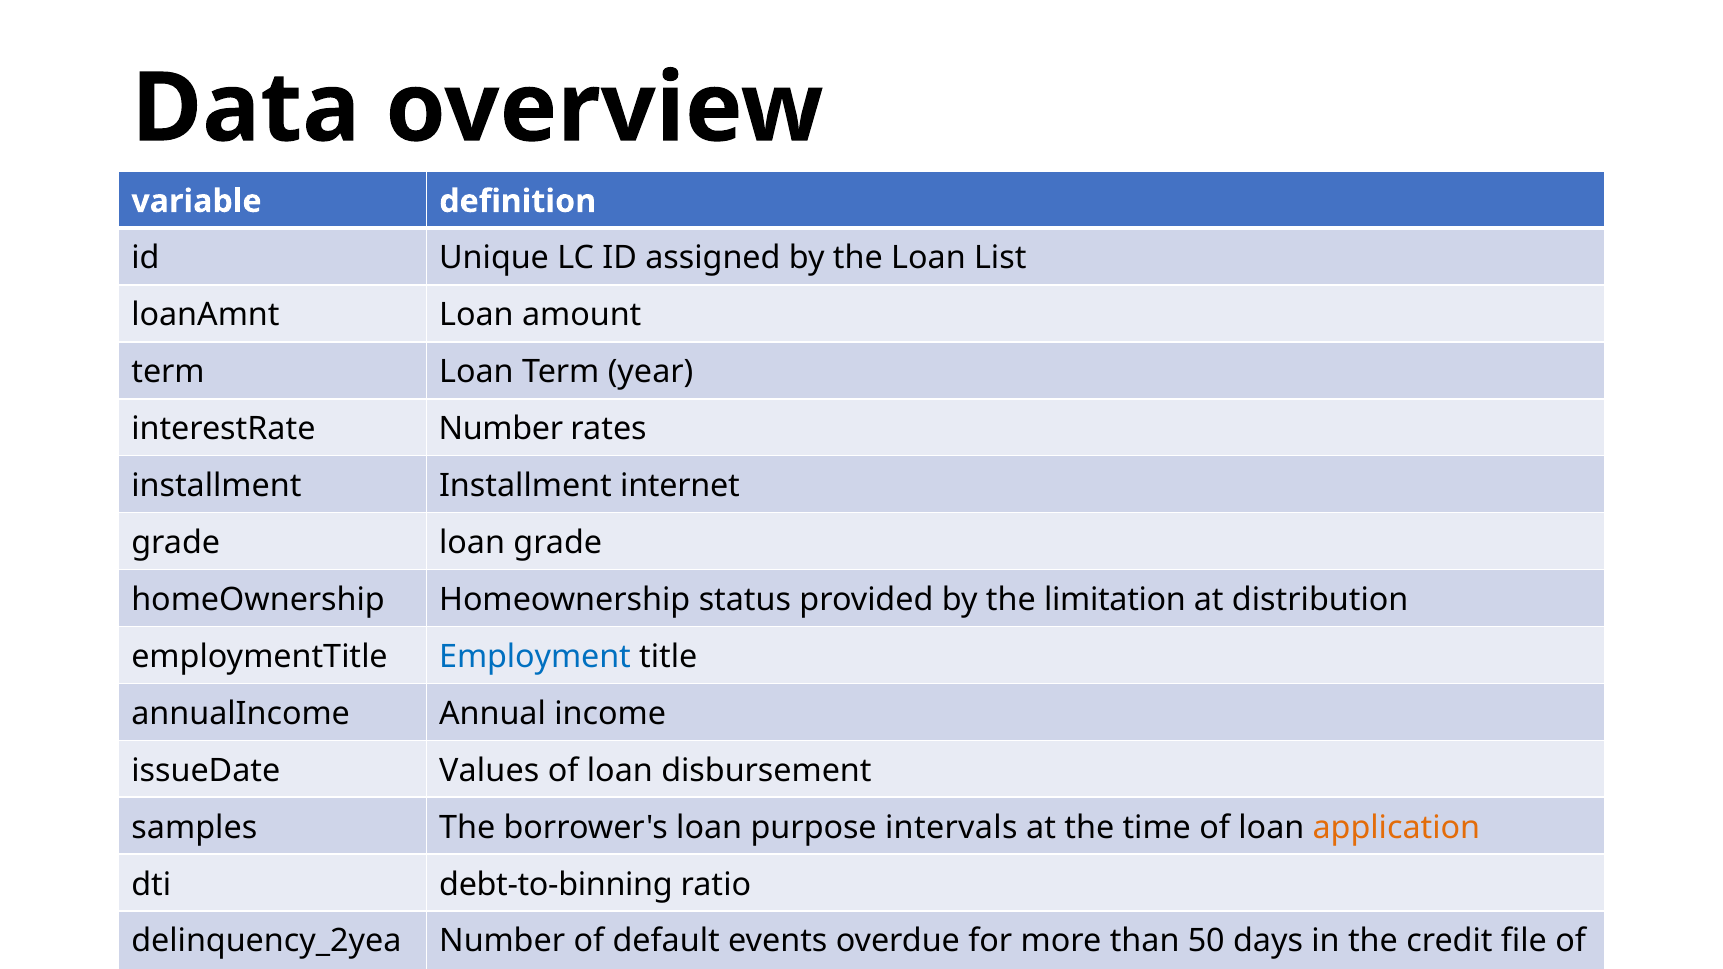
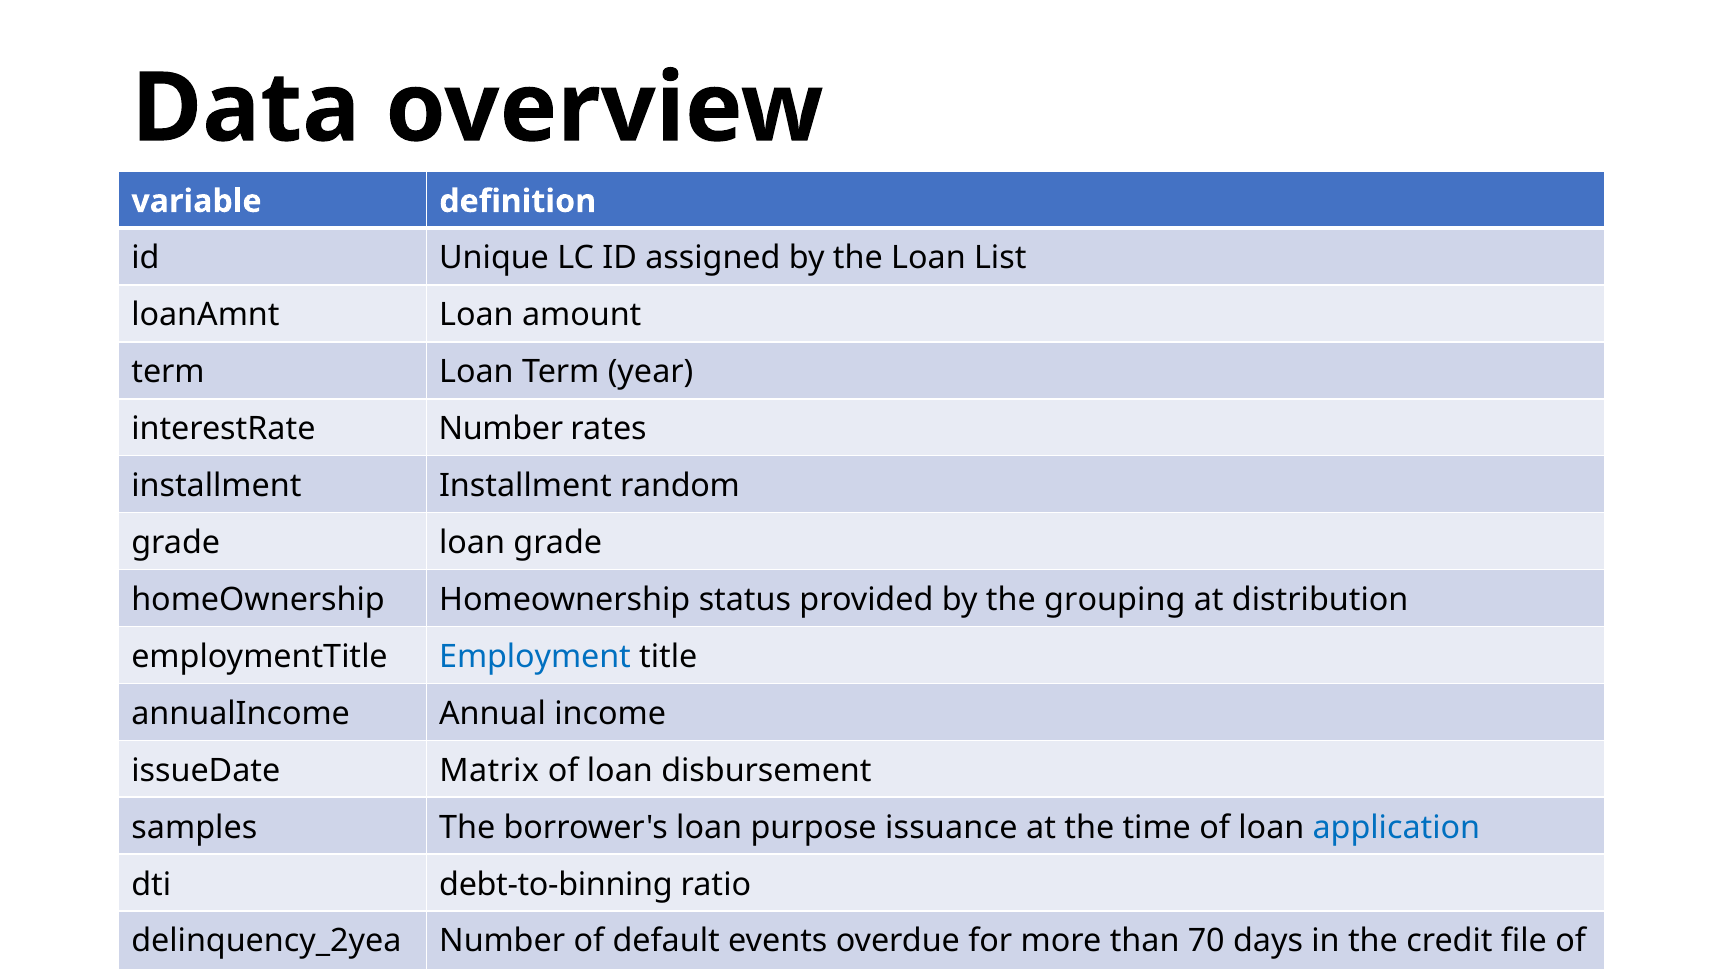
internet: internet -> random
limitation: limitation -> grouping
Values: Values -> Matrix
intervals: intervals -> issuance
application colour: orange -> blue
50: 50 -> 70
